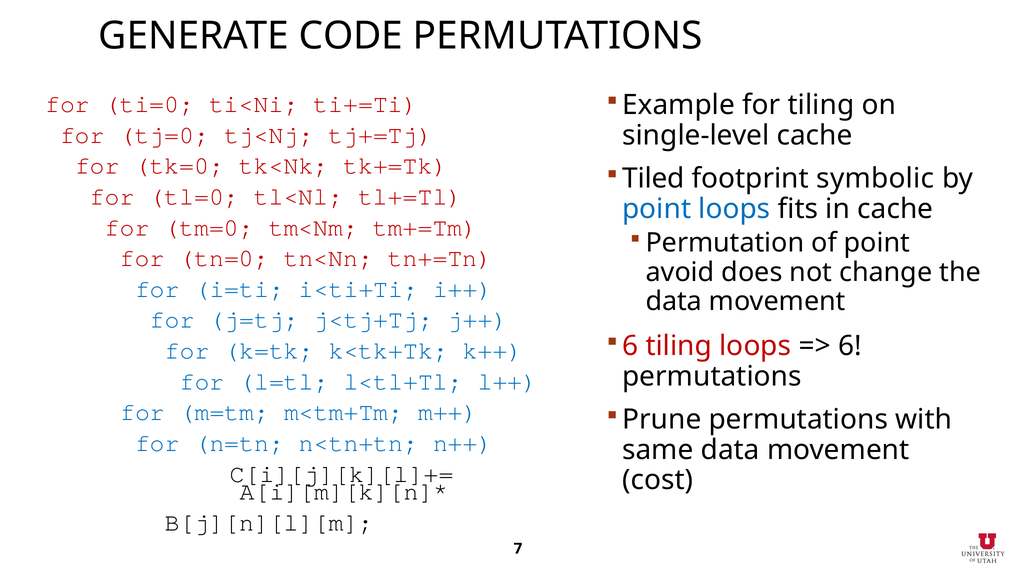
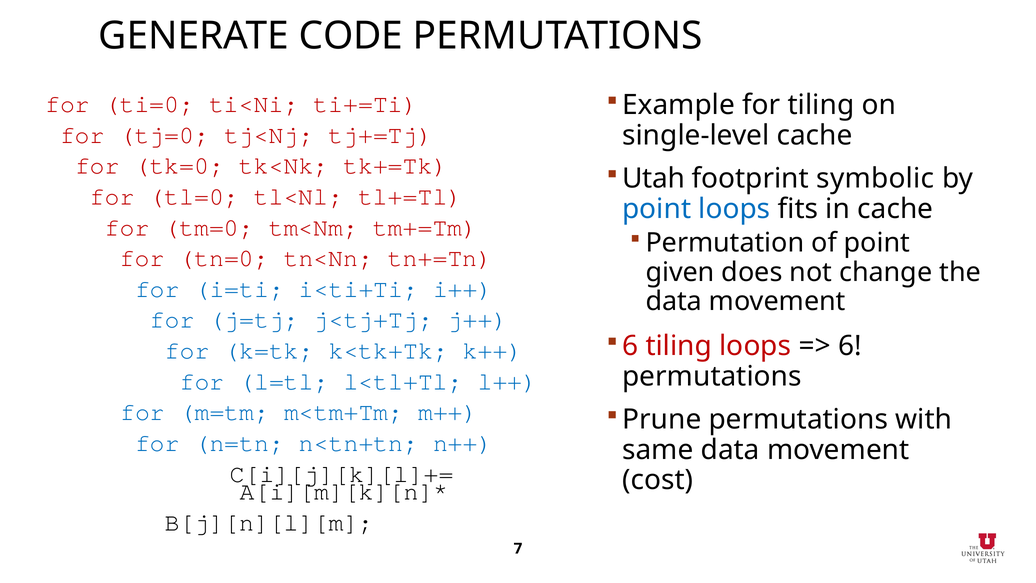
Tiled: Tiled -> Utah
avoid: avoid -> given
